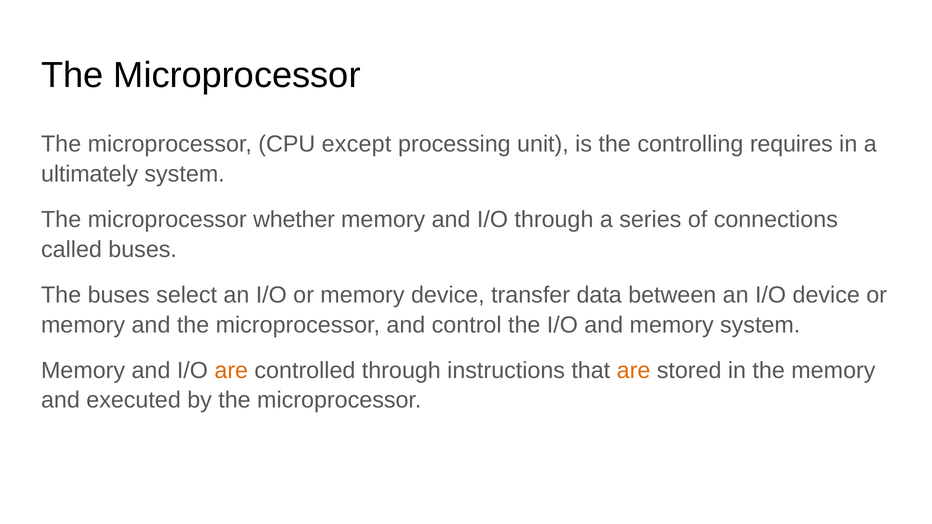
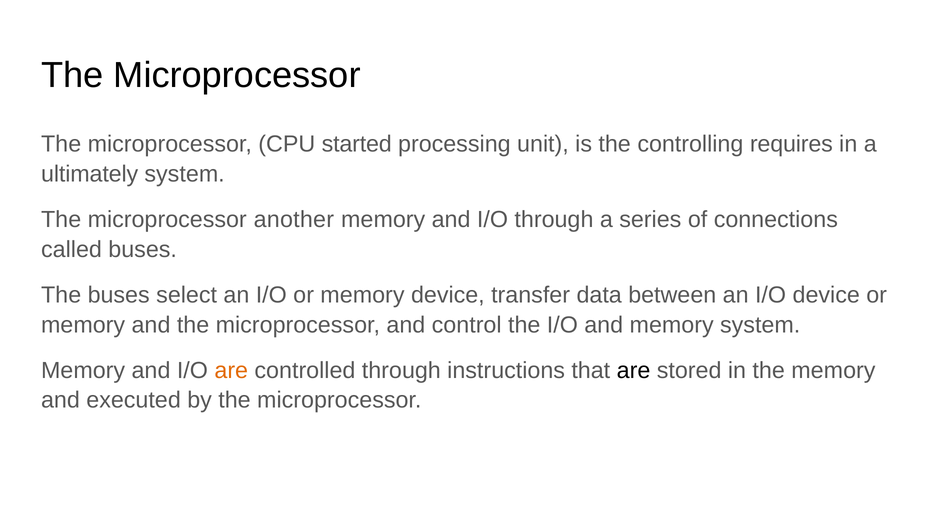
except: except -> started
whether: whether -> another
are at (634, 371) colour: orange -> black
